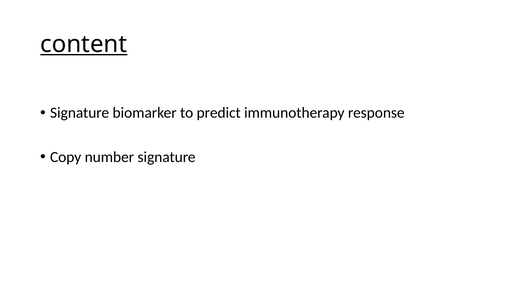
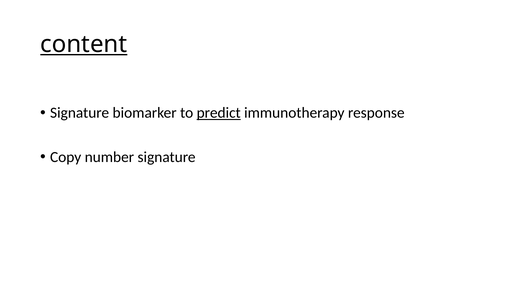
predict underline: none -> present
